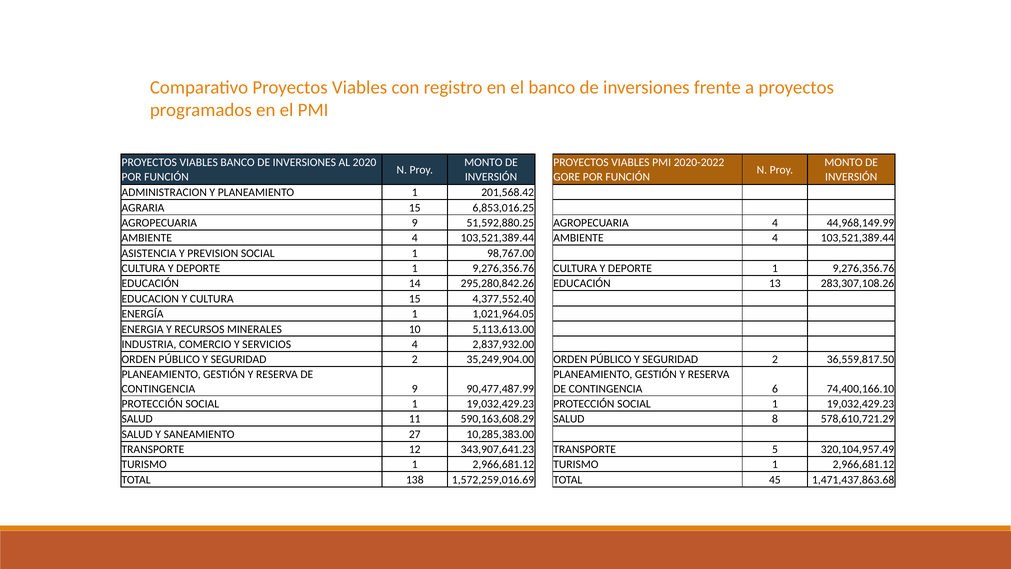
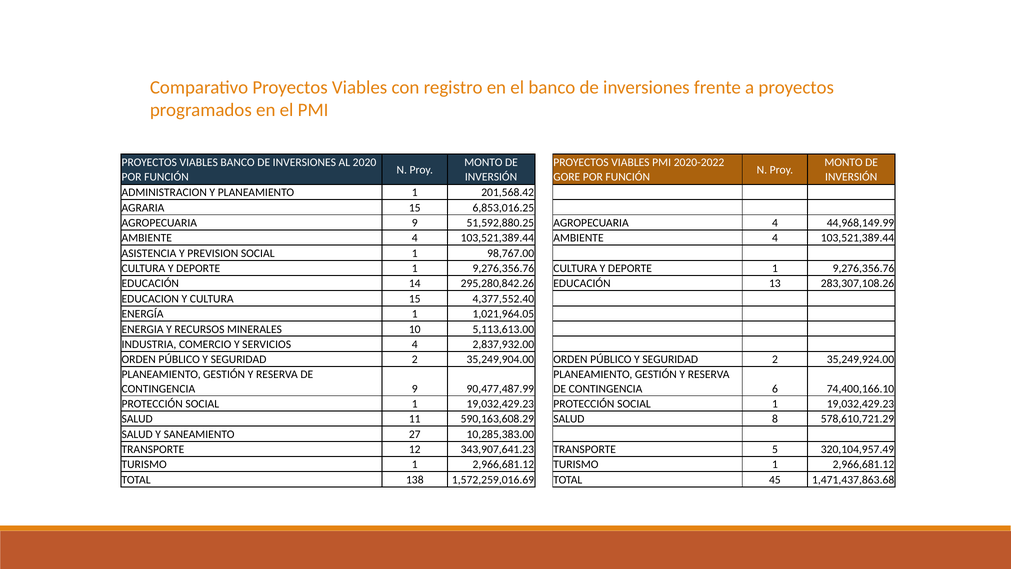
36,559,817.50: 36,559,817.50 -> 35,249,924.00
